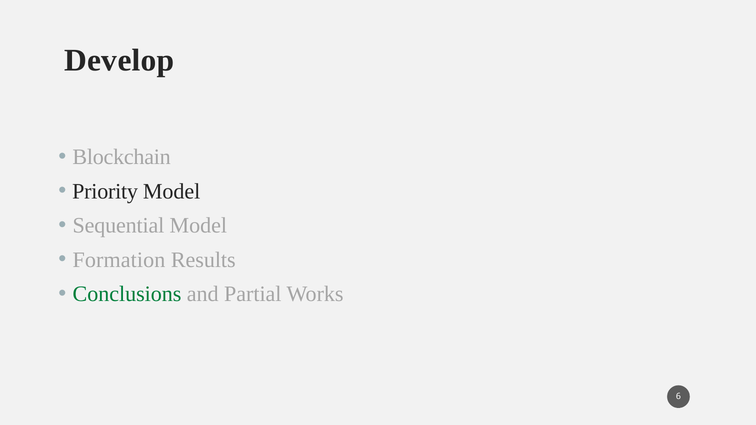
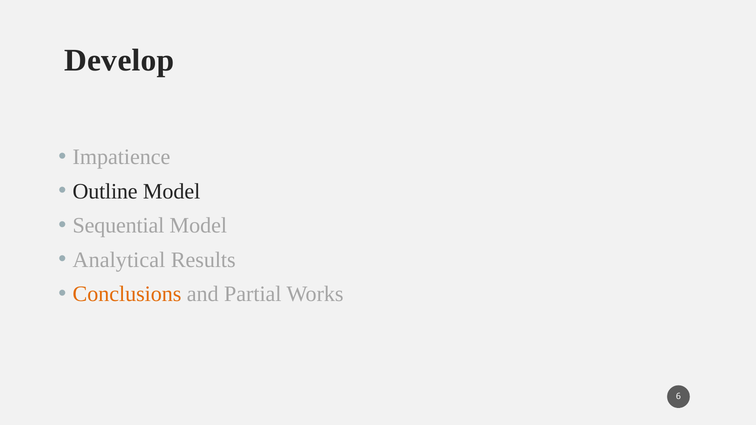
Blockchain: Blockchain -> Impatience
Priority: Priority -> Outline
Formation: Formation -> Analytical
Conclusions colour: green -> orange
